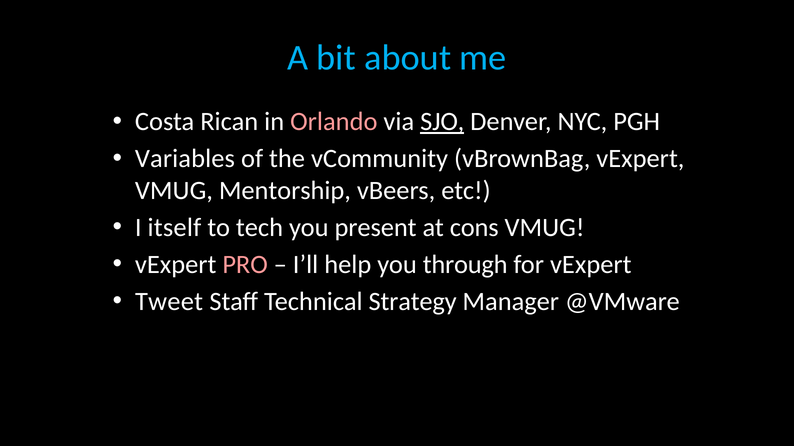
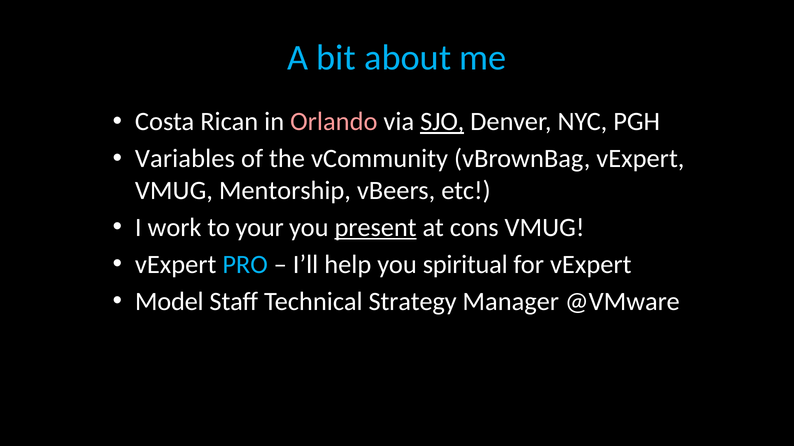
itself: itself -> work
tech: tech -> your
present underline: none -> present
PRO colour: pink -> light blue
through: through -> spiritual
Tweet: Tweet -> Model
